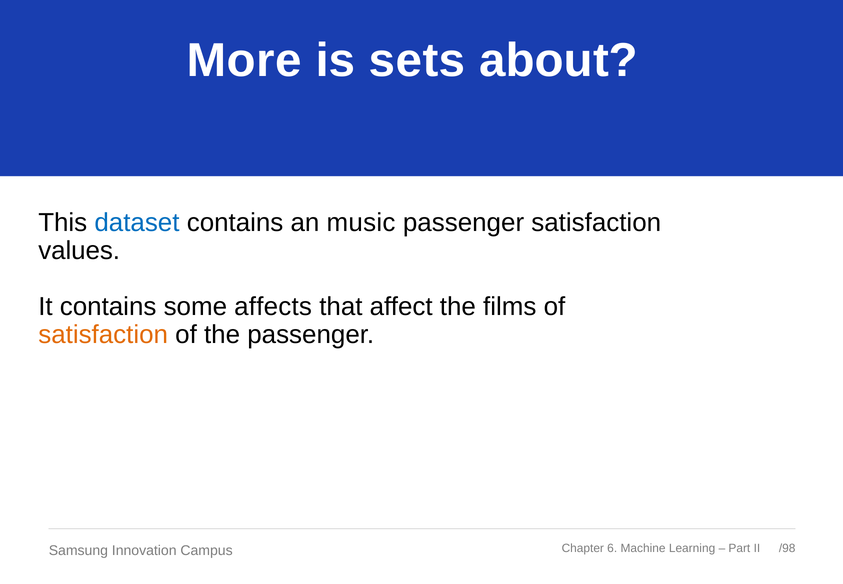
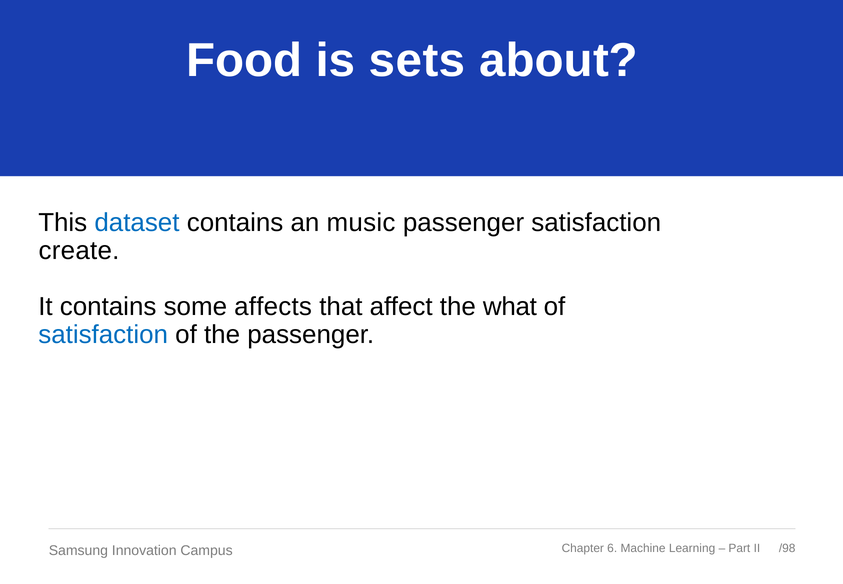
More: More -> Food
values: values -> create
films: films -> what
satisfaction at (103, 335) colour: orange -> blue
